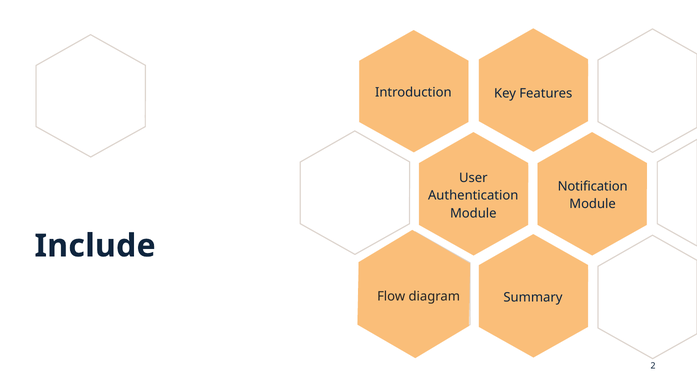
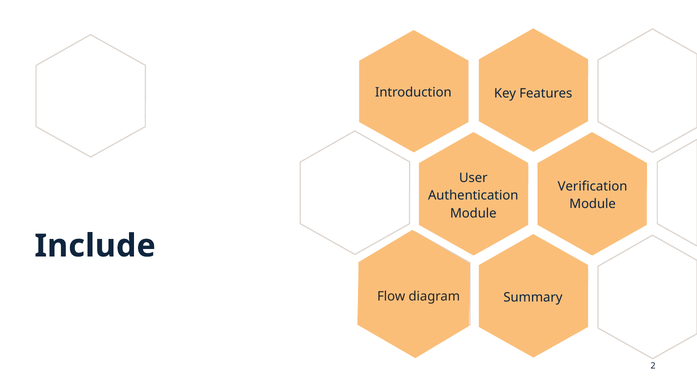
Notification: Notification -> Verification
